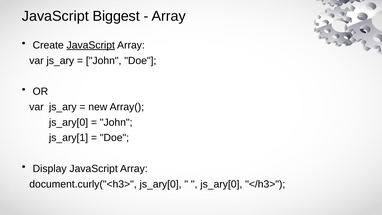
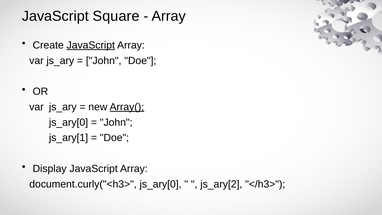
Biggest: Biggest -> Square
Array( underline: none -> present
js_ary[0 at (221, 184): js_ary[0 -> js_ary[2
